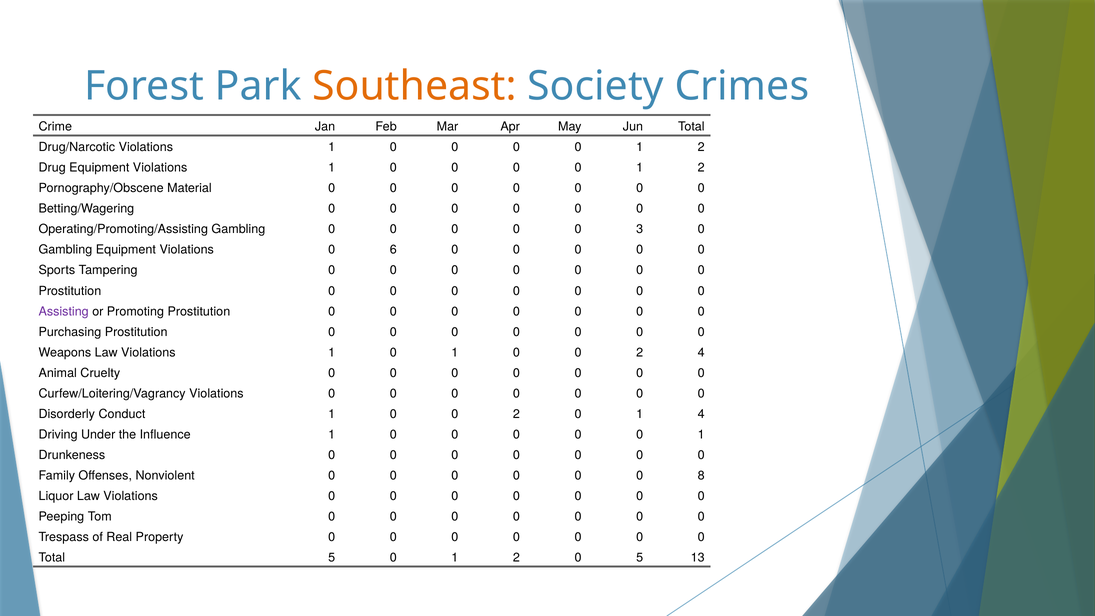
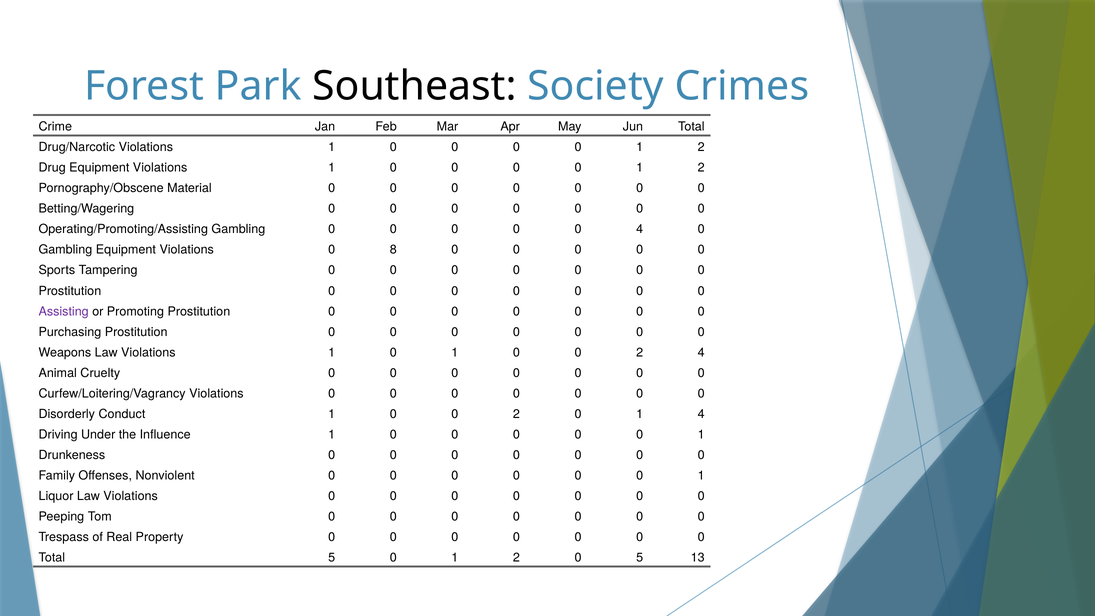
Southeast colour: orange -> black
0 3: 3 -> 4
6: 6 -> 8
8 at (701, 476): 8 -> 1
